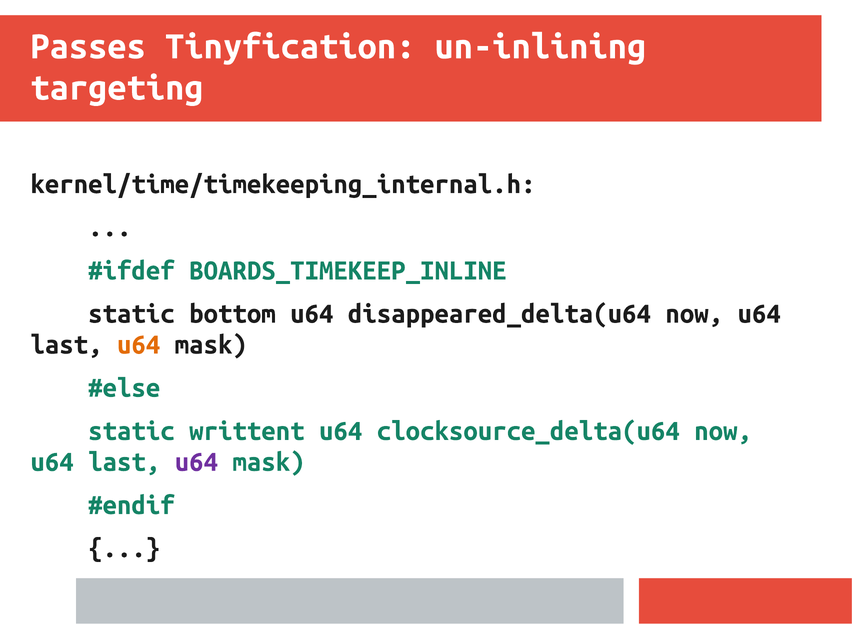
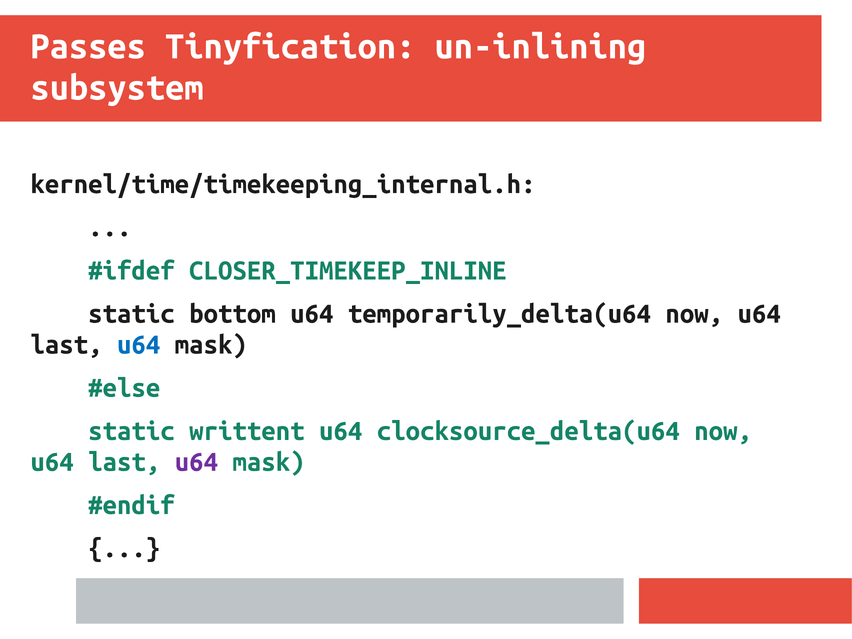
targeting: targeting -> subsystem
BOARDS_TIMEKEEP_INLINE: BOARDS_TIMEKEEP_INLINE -> CLOSER_TIMEKEEP_INLINE
disappeared_delta(u64: disappeared_delta(u64 -> temporarily_delta(u64
u64 at (139, 345) colour: orange -> blue
